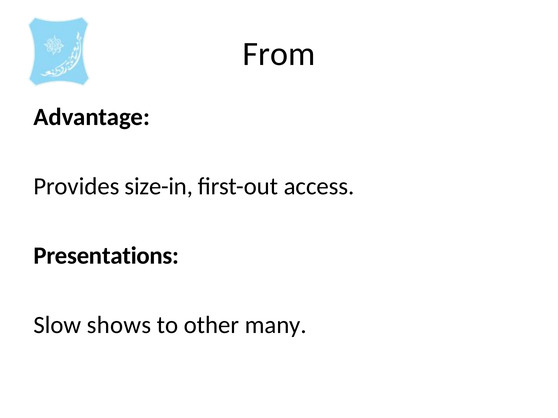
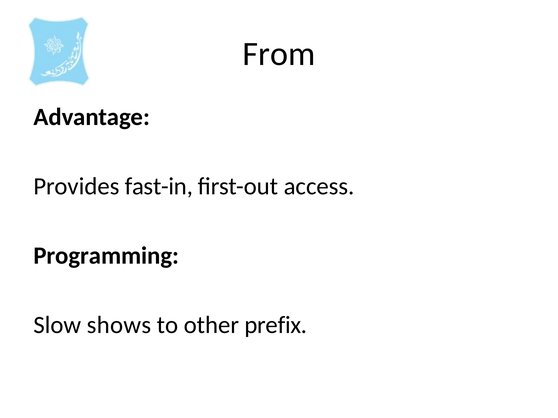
size-in: size-in -> fast-in
Presentations: Presentations -> Programming
many: many -> prefix
